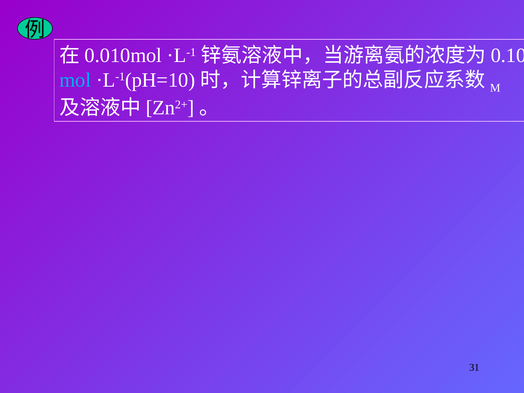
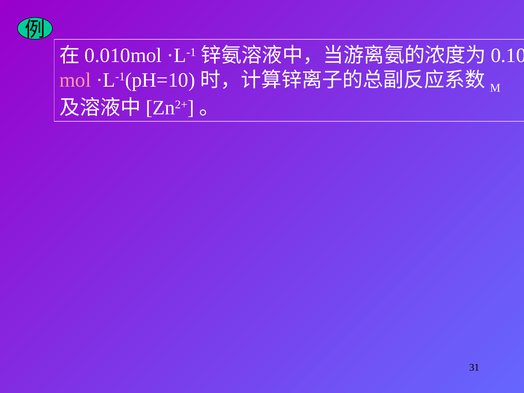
mol colour: light blue -> pink
